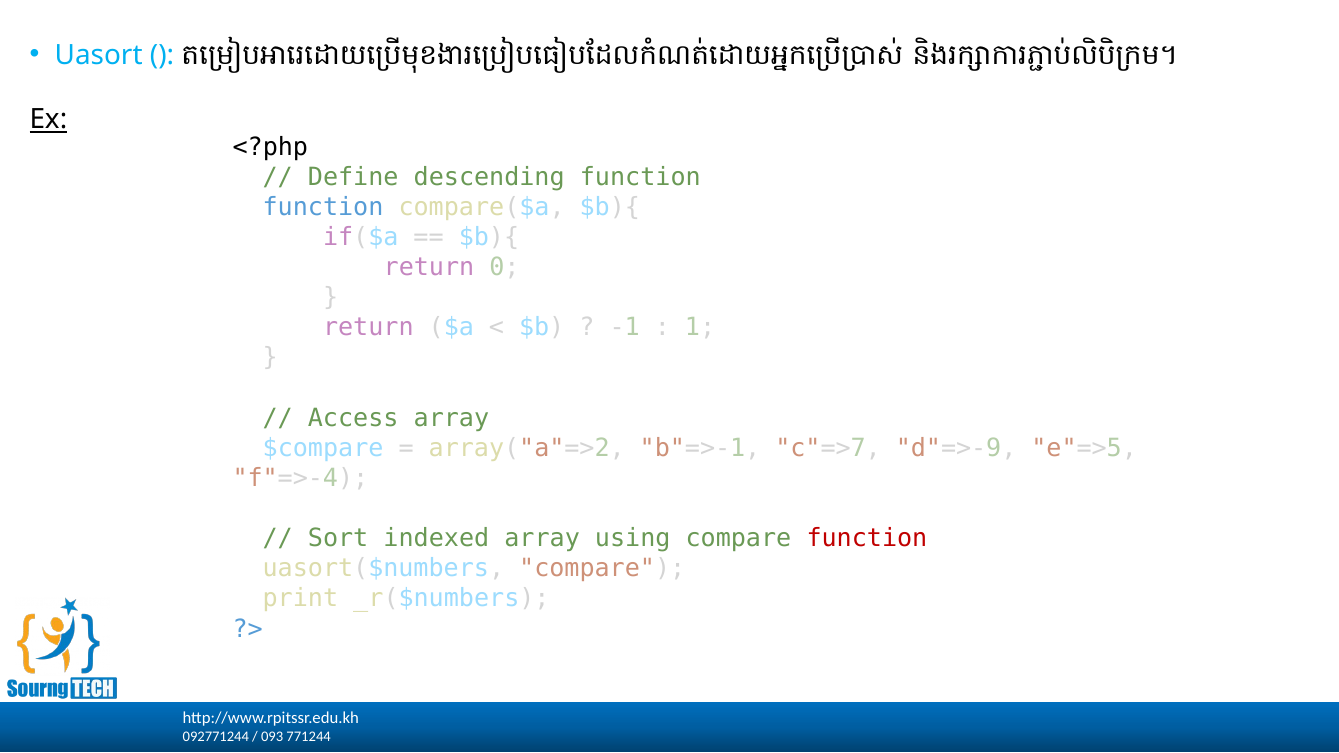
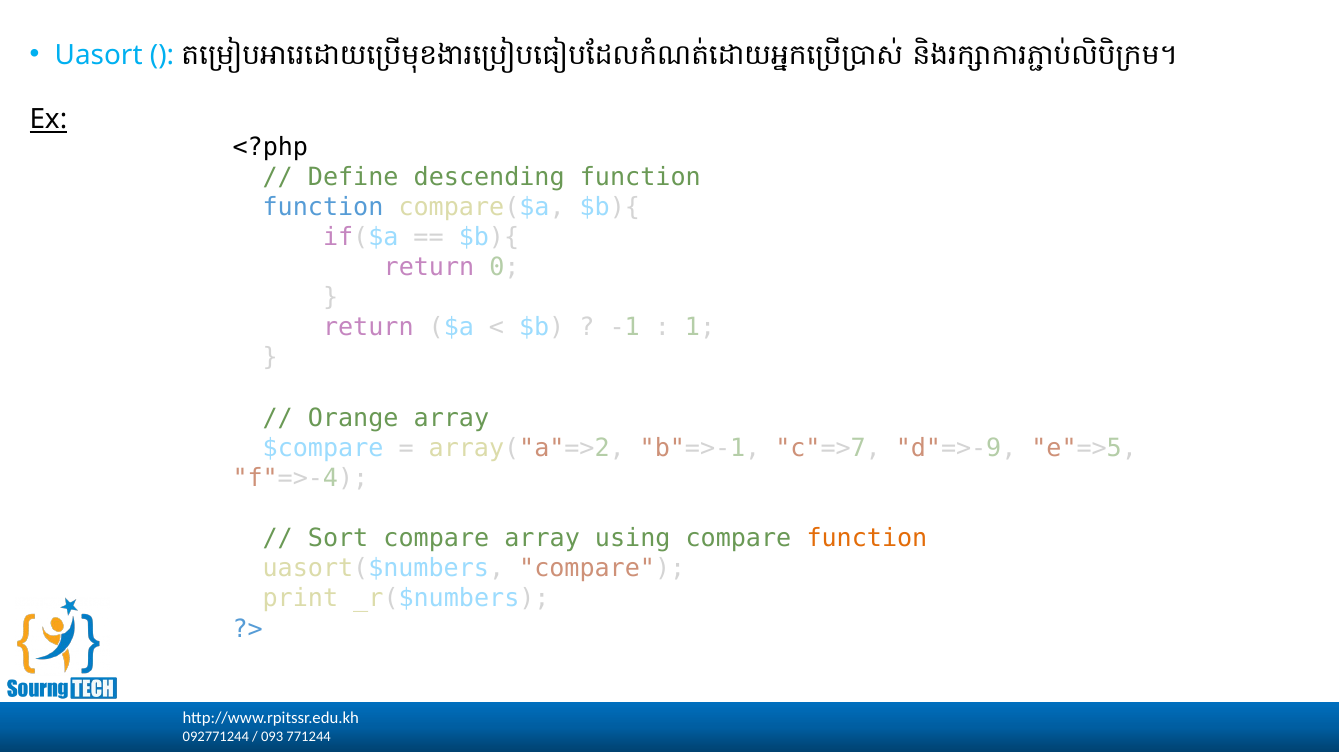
Access: Access -> Orange
Sort indexed: indexed -> compare
function at (867, 539) colour: red -> orange
